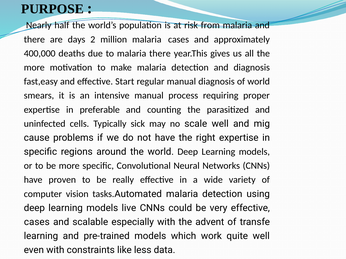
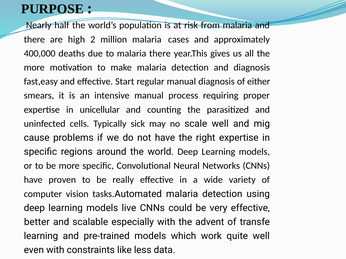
days: days -> high
of world: world -> either
preferable: preferable -> unicellular
cases at (37, 222): cases -> better
